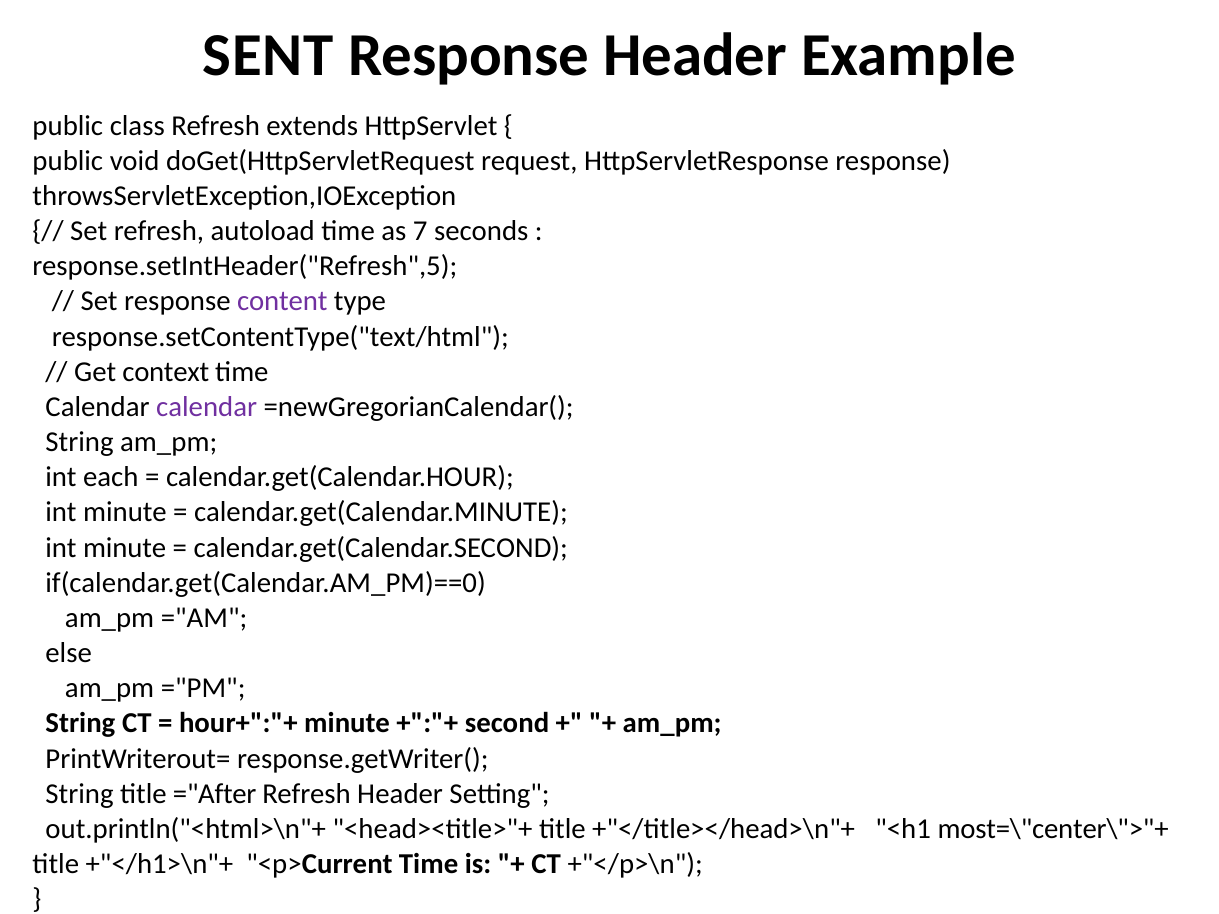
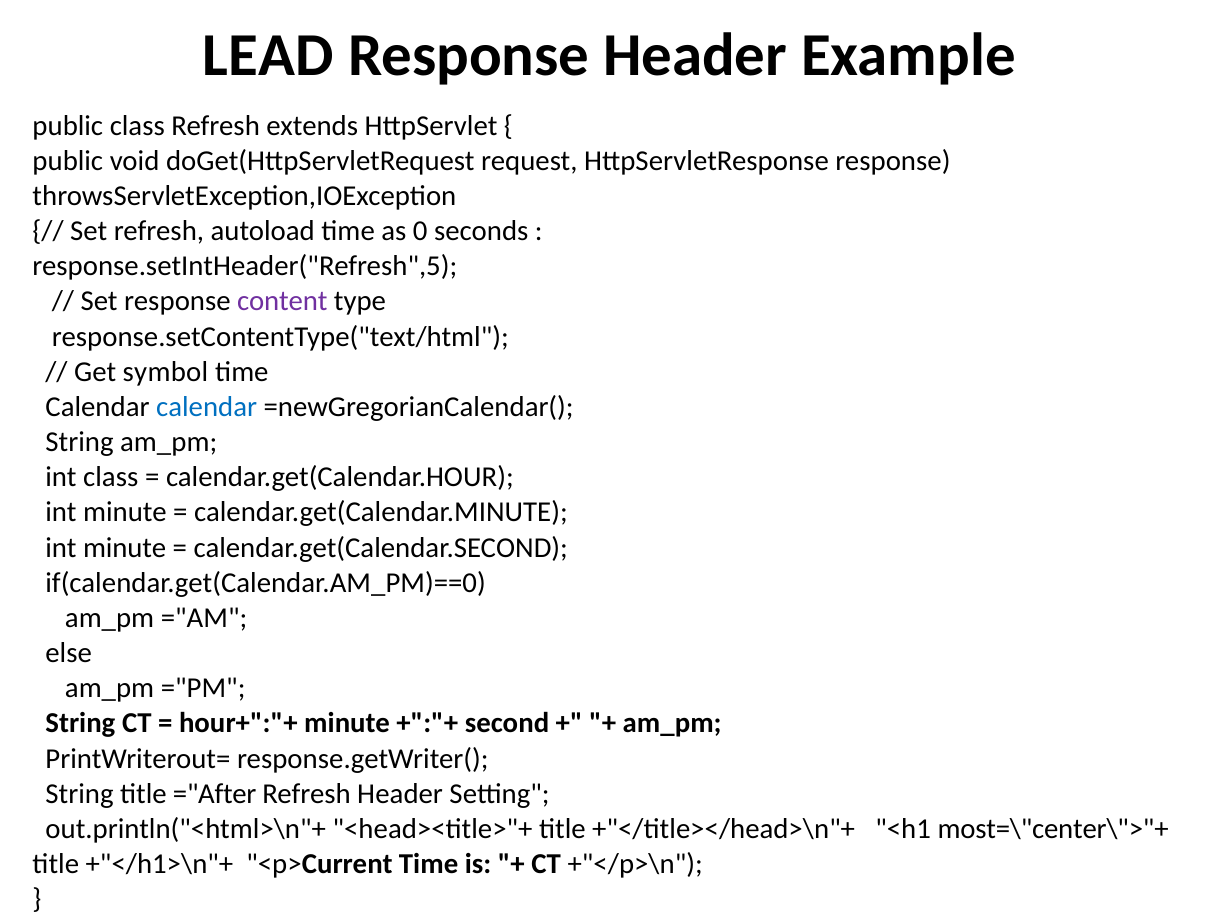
SENT: SENT -> LEAD
7: 7 -> 0
context: context -> symbol
calendar at (207, 407) colour: purple -> blue
int each: each -> class
